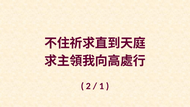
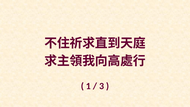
2: 2 -> 1
1: 1 -> 3
